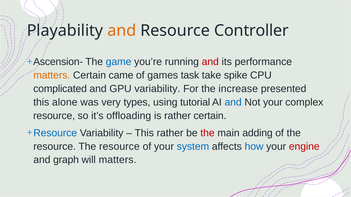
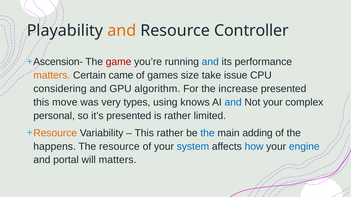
game colour: blue -> red
and at (210, 62) colour: red -> blue
task: task -> size
spike: spike -> issue
complicated: complicated -> considering
GPU variability: variability -> algorithm
alone: alone -> move
tutorial: tutorial -> knows
resource at (54, 116): resource -> personal
it’s offloading: offloading -> presented
rather certain: certain -> limited
Resource at (55, 133) colour: blue -> orange
the at (208, 133) colour: red -> blue
resource at (55, 147): resource -> happens
engine colour: red -> blue
graph: graph -> portal
